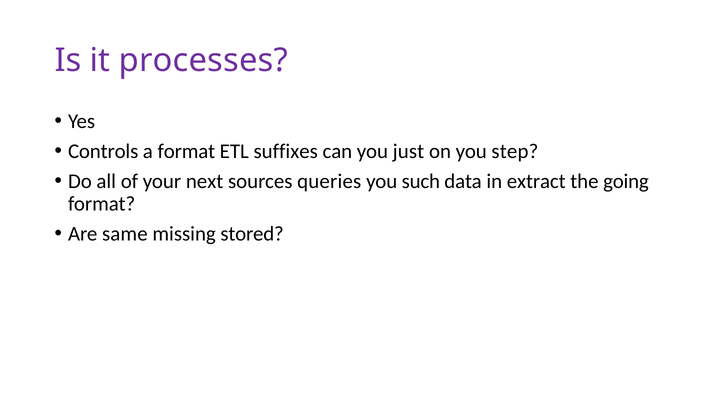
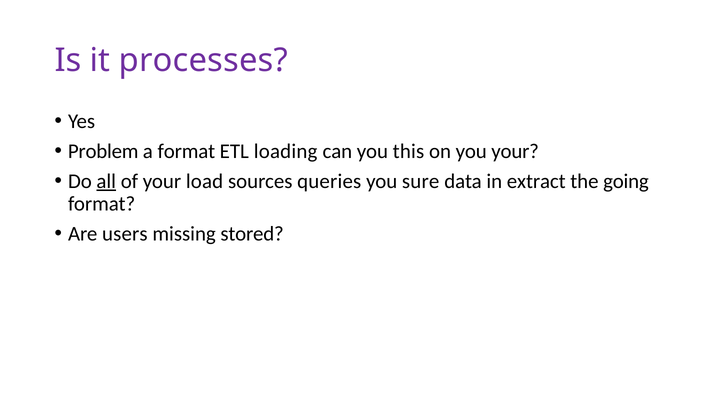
Controls: Controls -> Problem
suffixes: suffixes -> loading
just: just -> this
you step: step -> your
all underline: none -> present
next: next -> load
such: such -> sure
same: same -> users
